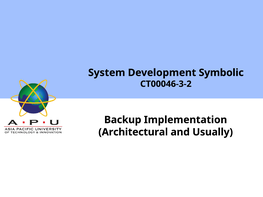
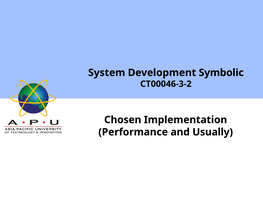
Backup: Backup -> Chosen
Architectural: Architectural -> Performance
